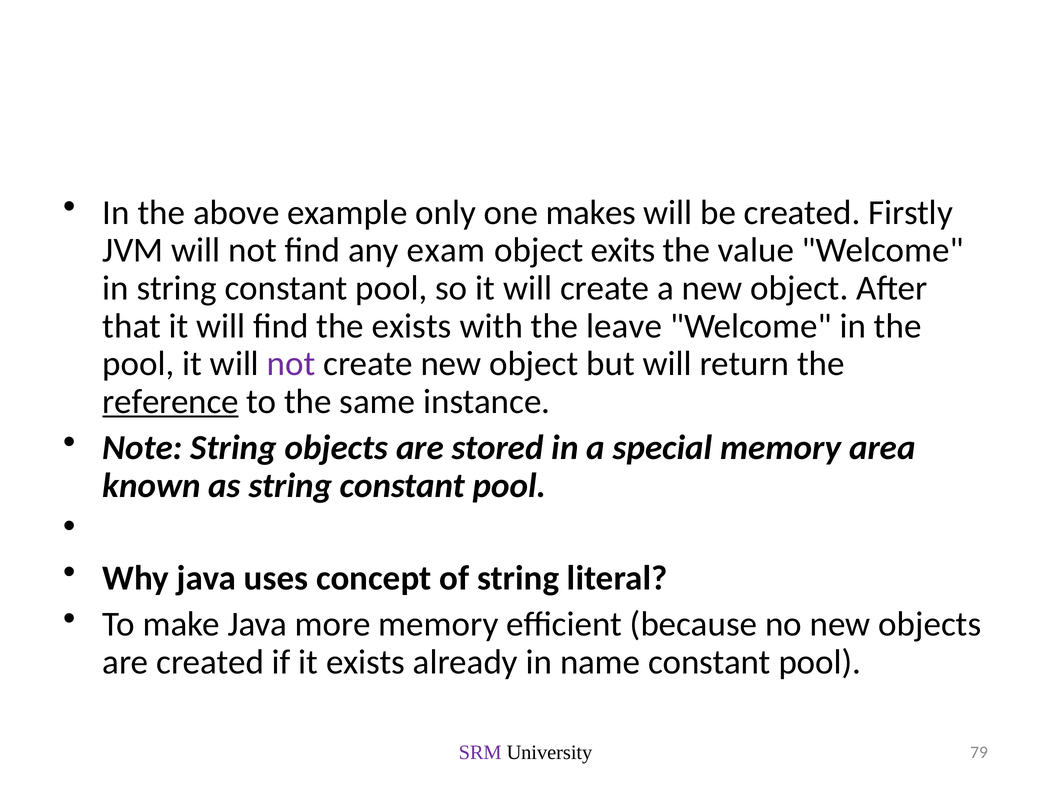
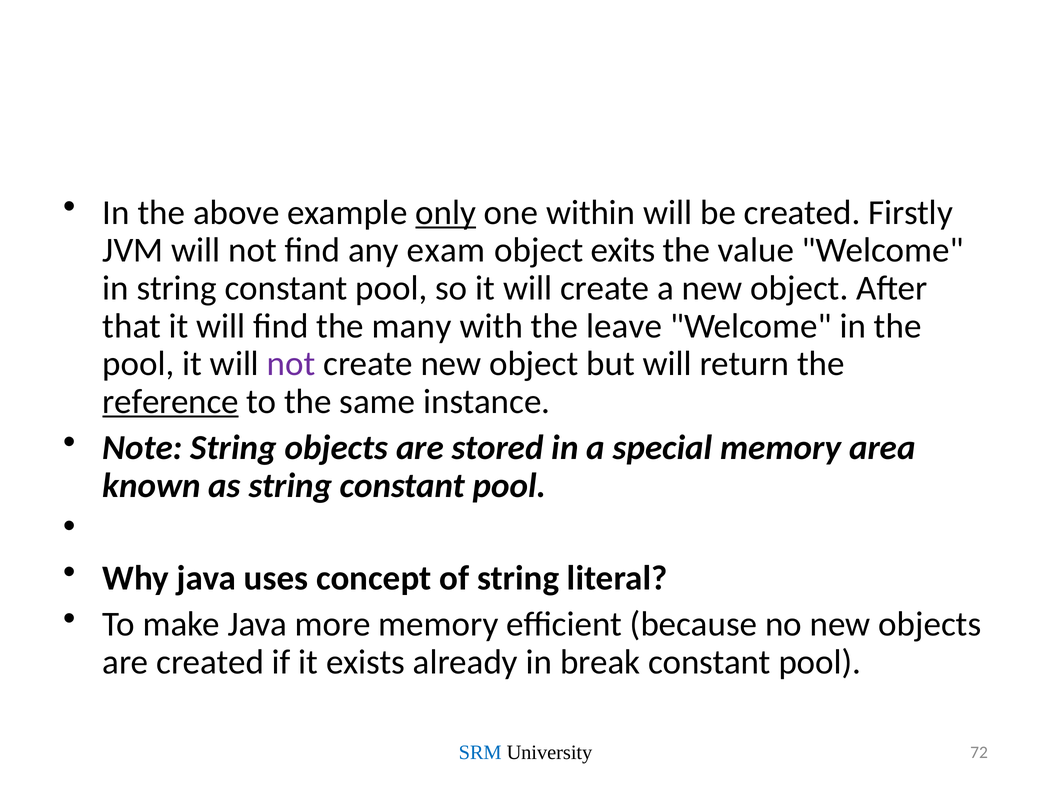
only underline: none -> present
makes: makes -> within
the exists: exists -> many
name: name -> break
SRM colour: purple -> blue
79: 79 -> 72
